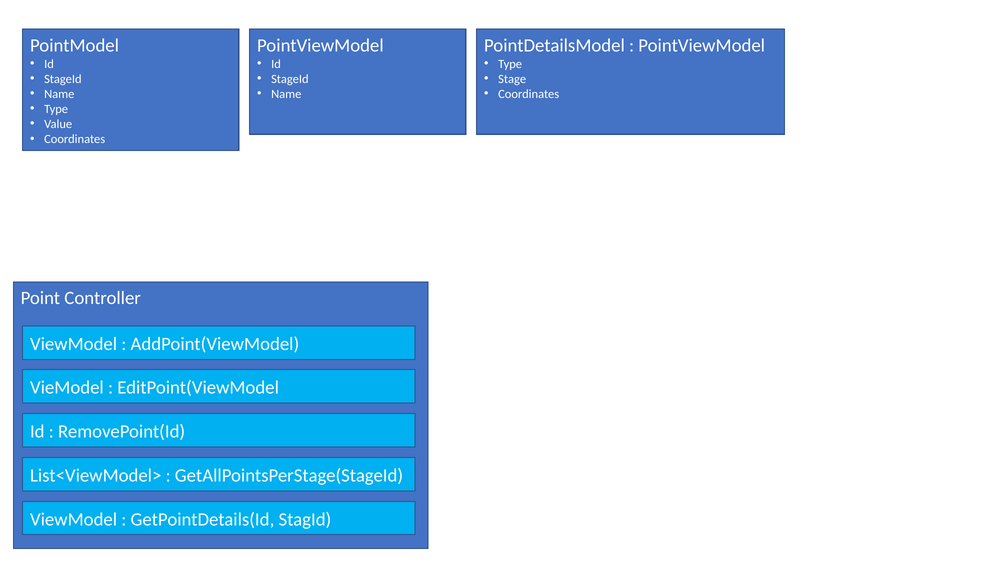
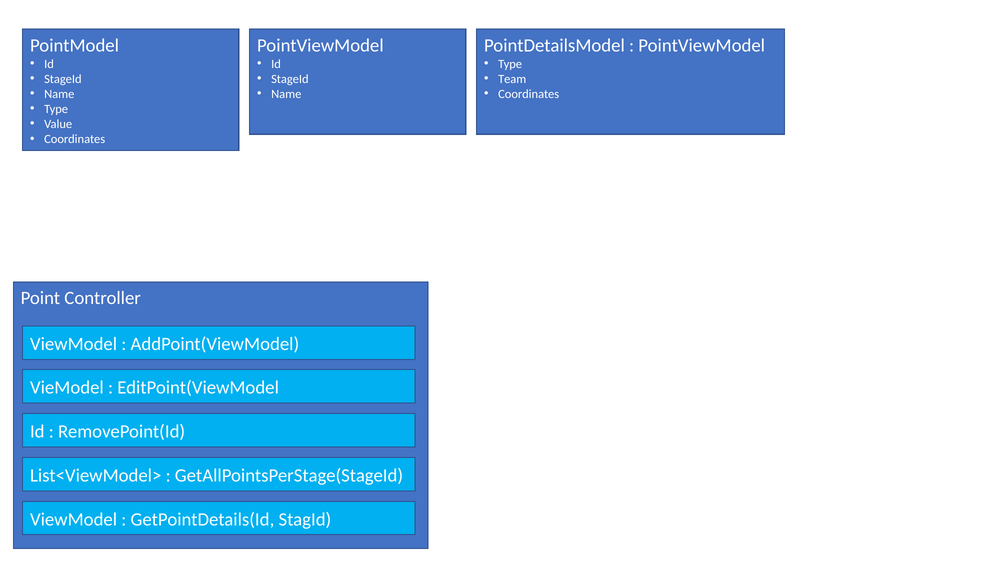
Stage: Stage -> Team
